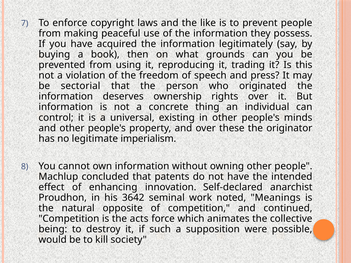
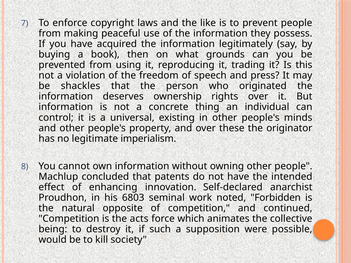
sectorial: sectorial -> shackles
3642: 3642 -> 6803
Meanings: Meanings -> Forbidden
